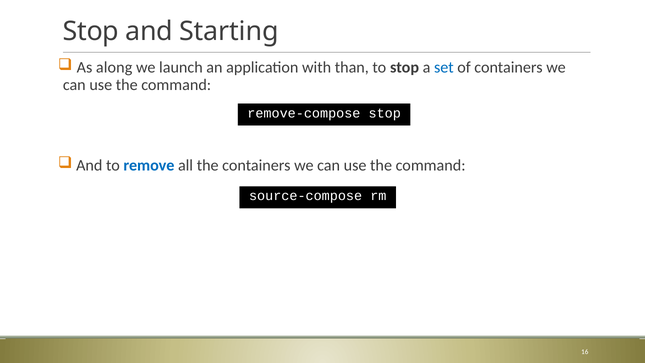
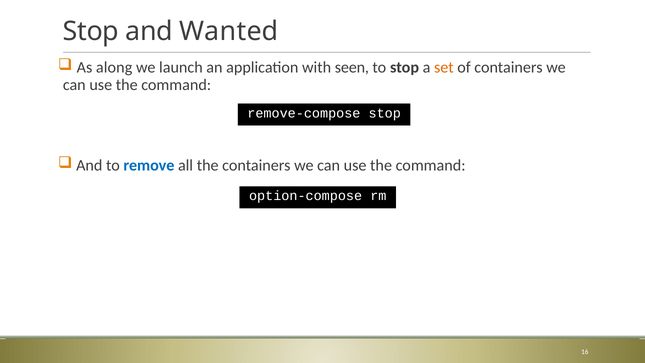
Starting: Starting -> Wanted
than: than -> seen
set colour: blue -> orange
source-compose: source-compose -> option-compose
